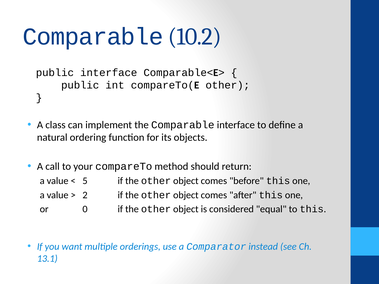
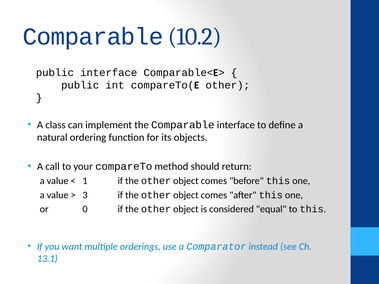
5: 5 -> 1
2: 2 -> 3
